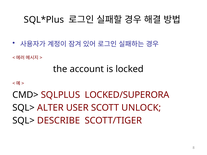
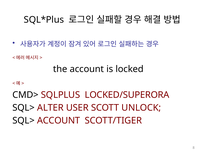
SQL> DESCRIBE: DESCRIBE -> ACCOUNT
